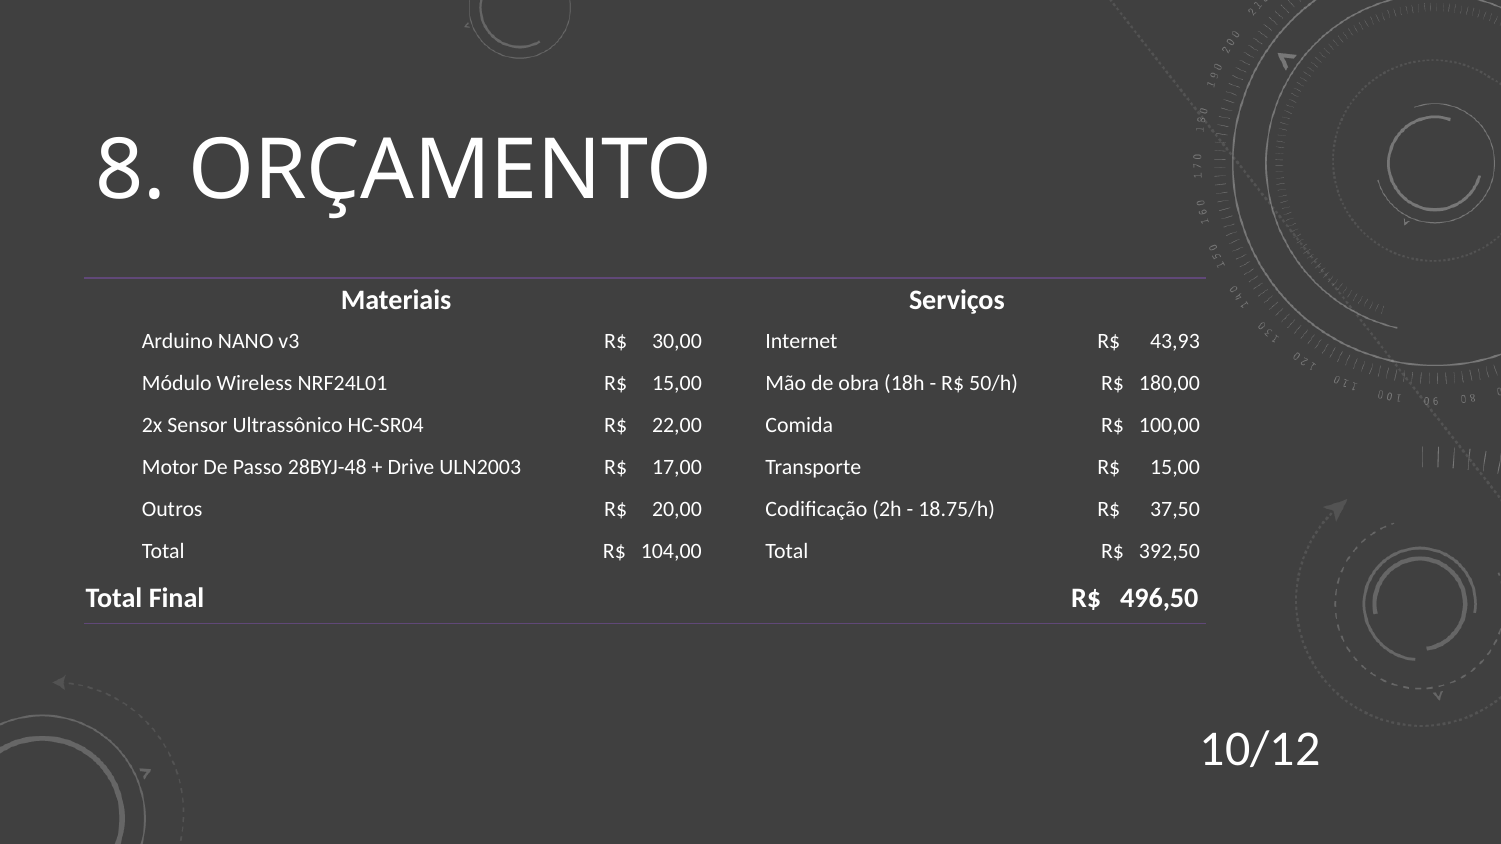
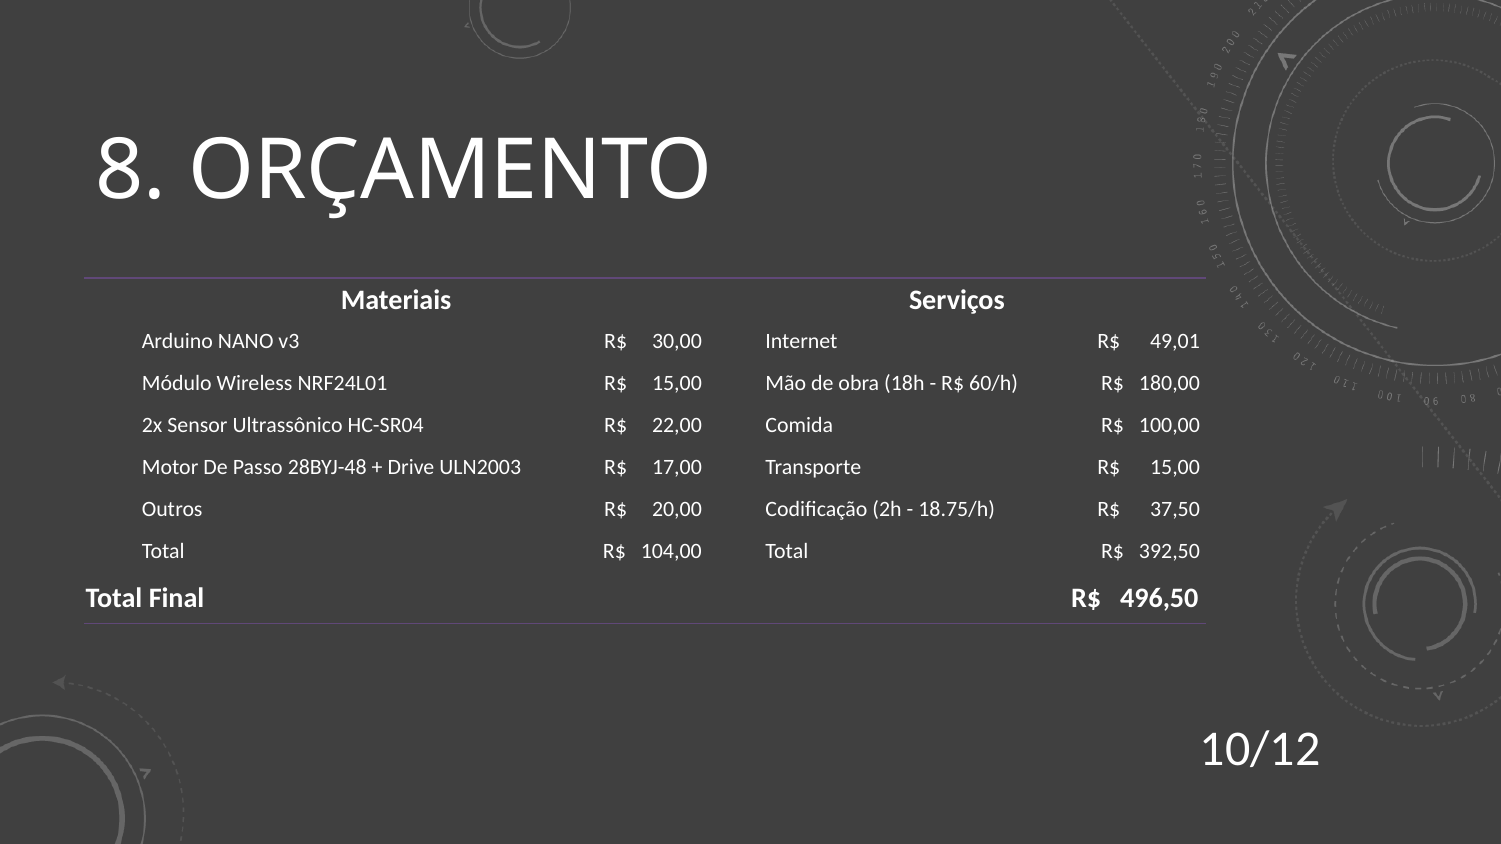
43,93: 43,93 -> 49,01
50/h: 50/h -> 60/h
